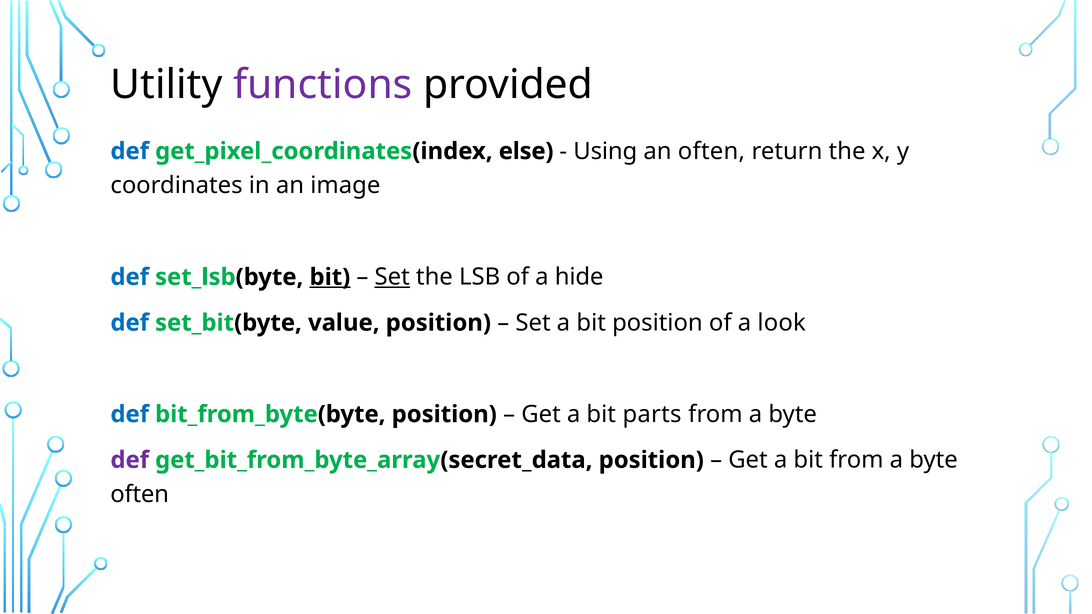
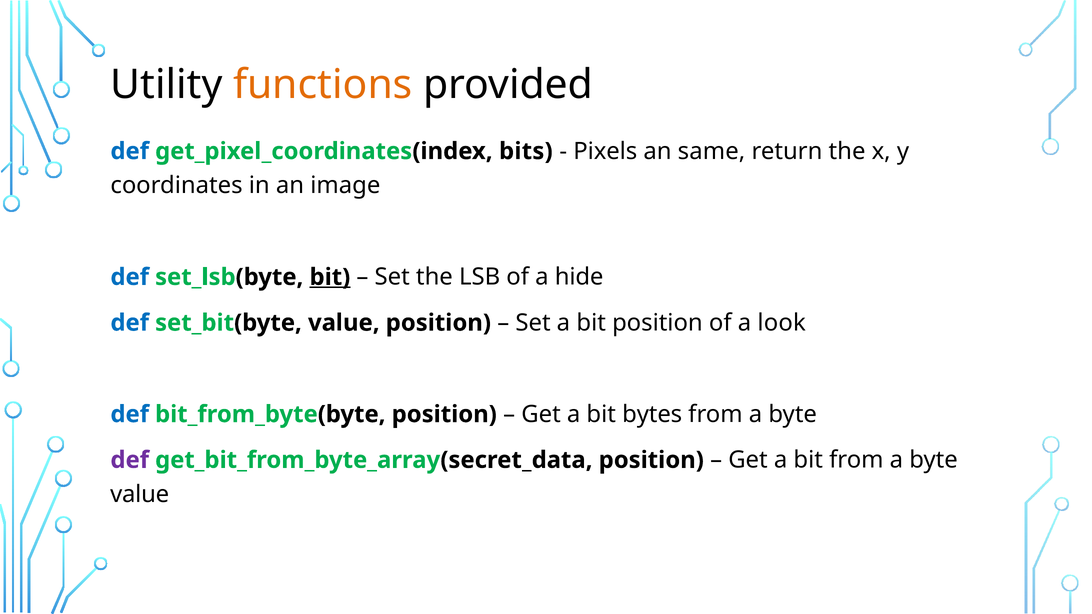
functions colour: purple -> orange
else: else -> bits
Using: Using -> Pixels
an often: often -> same
Set at (392, 277) underline: present -> none
parts: parts -> bytes
often at (140, 495): often -> value
